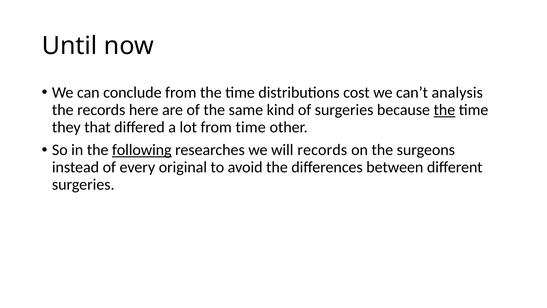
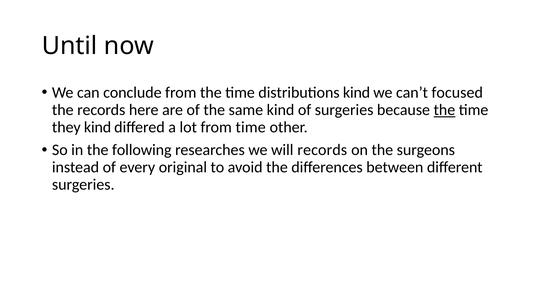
distributions cost: cost -> kind
analysis: analysis -> focused
they that: that -> kind
following underline: present -> none
